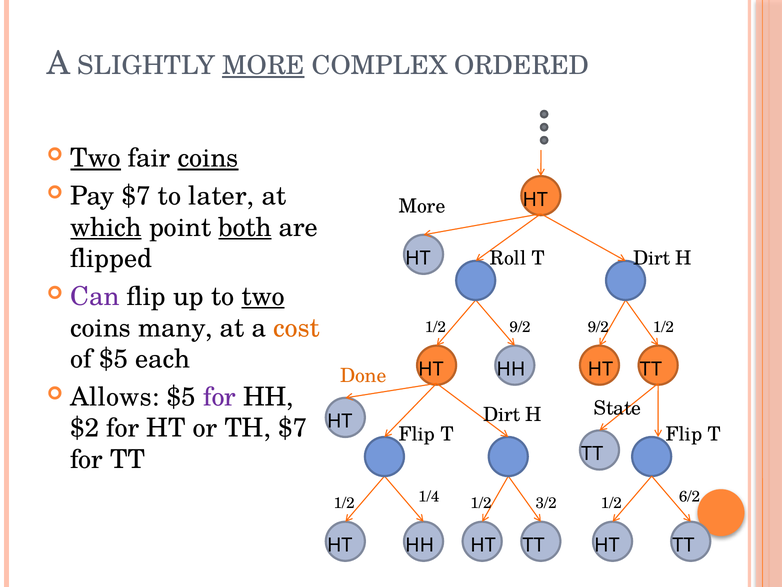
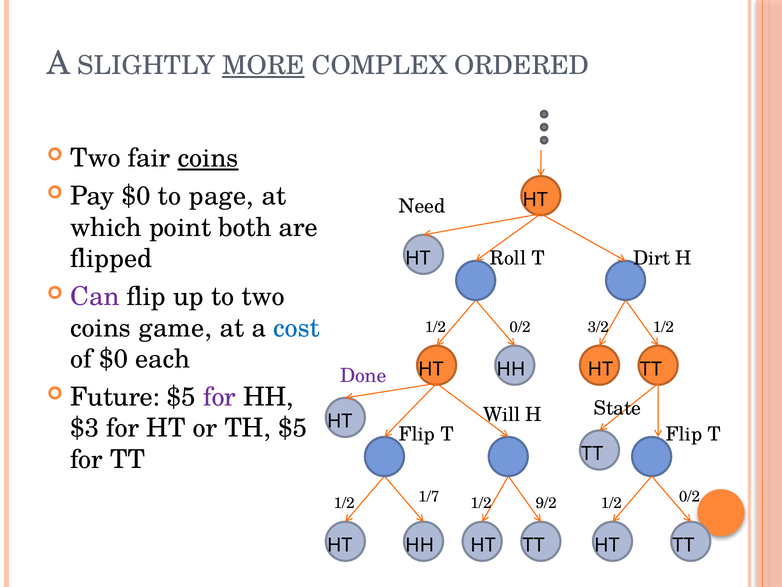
Two at (96, 158) underline: present -> none
Pay $7: $7 -> $0
later: later -> page
More at (422, 206): More -> Need
which underline: present -> none
both underline: present -> none
two at (263, 296) underline: present -> none
many: many -> game
cost colour: orange -> blue
9/2 at (520, 327): 9/2 -> 0/2
9/2 at (598, 327): 9/2 -> 3/2
of $5: $5 -> $0
Done colour: orange -> purple
Allows: Allows -> Future
Dirt at (502, 414): Dirt -> Will
$2: $2 -> $3
TH $7: $7 -> $5
1/4: 1/4 -> 1/7
3/2: 3/2 -> 9/2
6/2 at (689, 496): 6/2 -> 0/2
